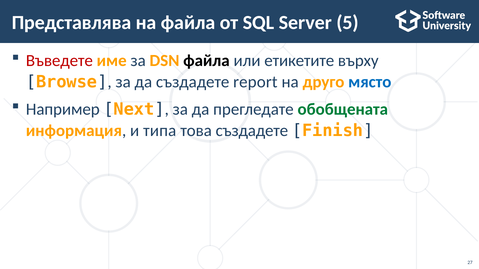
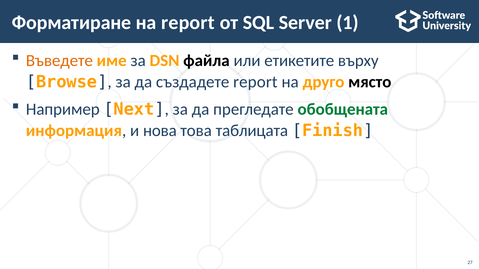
Представлява: Представлява -> Форматиране
на файла: файла -> report
5: 5 -> 1
Въведете colour: red -> orange
място colour: blue -> black
типа: типа -> нова
това създадете: създадете -> таблицата
